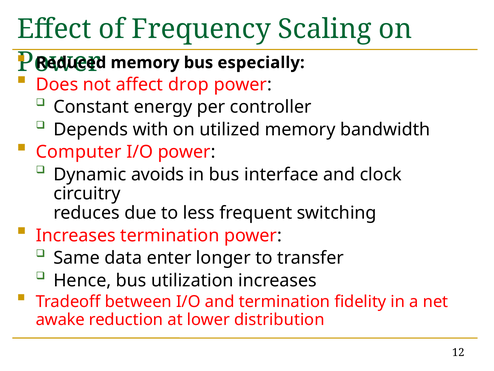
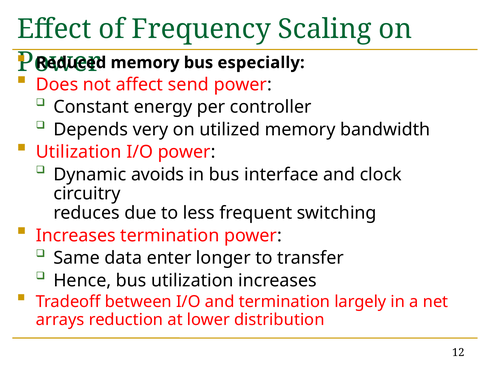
drop: drop -> send
with: with -> very
Computer at (79, 152): Computer -> Utilization
fidelity: fidelity -> largely
awake: awake -> arrays
